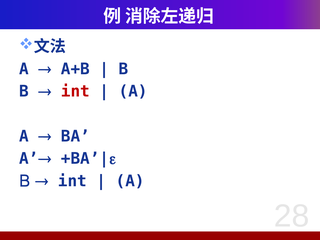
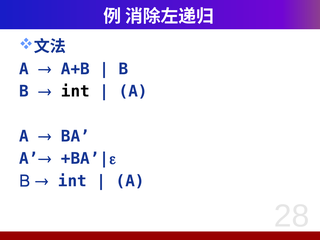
int at (75, 91) colour: red -> black
